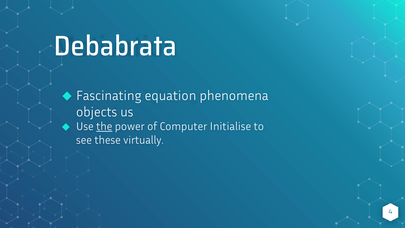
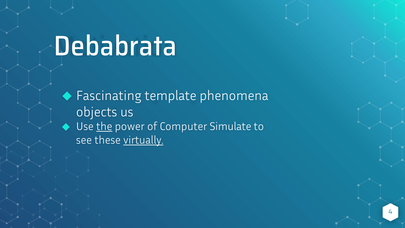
equation: equation -> template
Initialise: Initialise -> Simulate
virtually underline: none -> present
